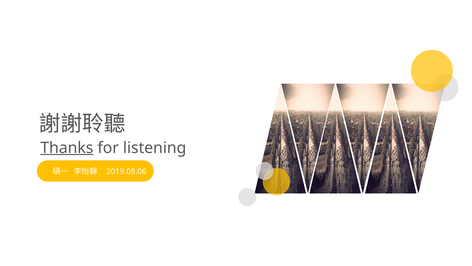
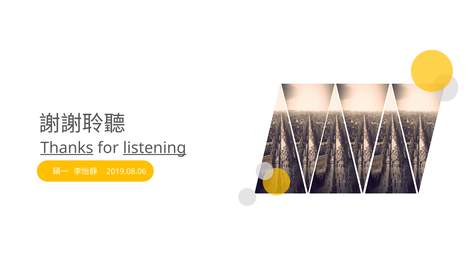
listening underline: none -> present
